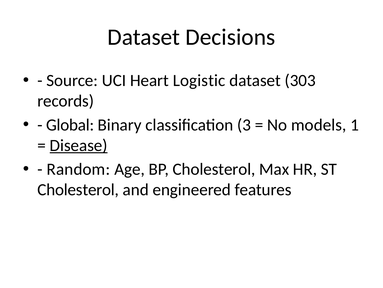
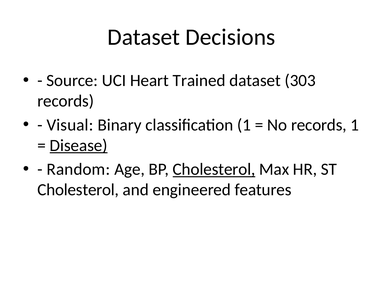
Logistic: Logistic -> Trained
Global: Global -> Visual
classification 3: 3 -> 1
No models: models -> records
Cholesterol at (214, 169) underline: none -> present
